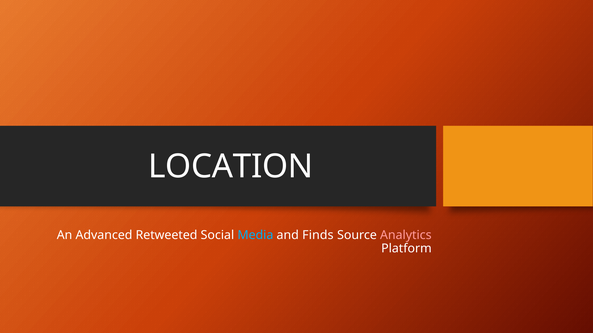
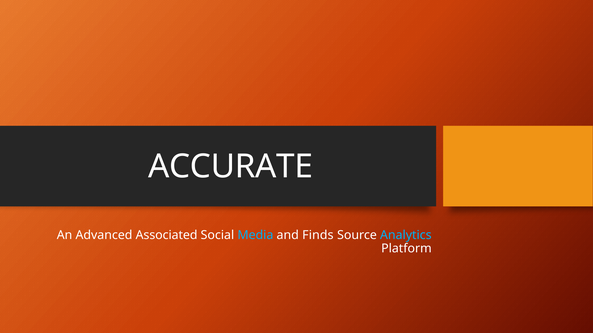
LOCATION: LOCATION -> ACCURATE
Retweeted: Retweeted -> Associated
Analytics colour: pink -> light blue
